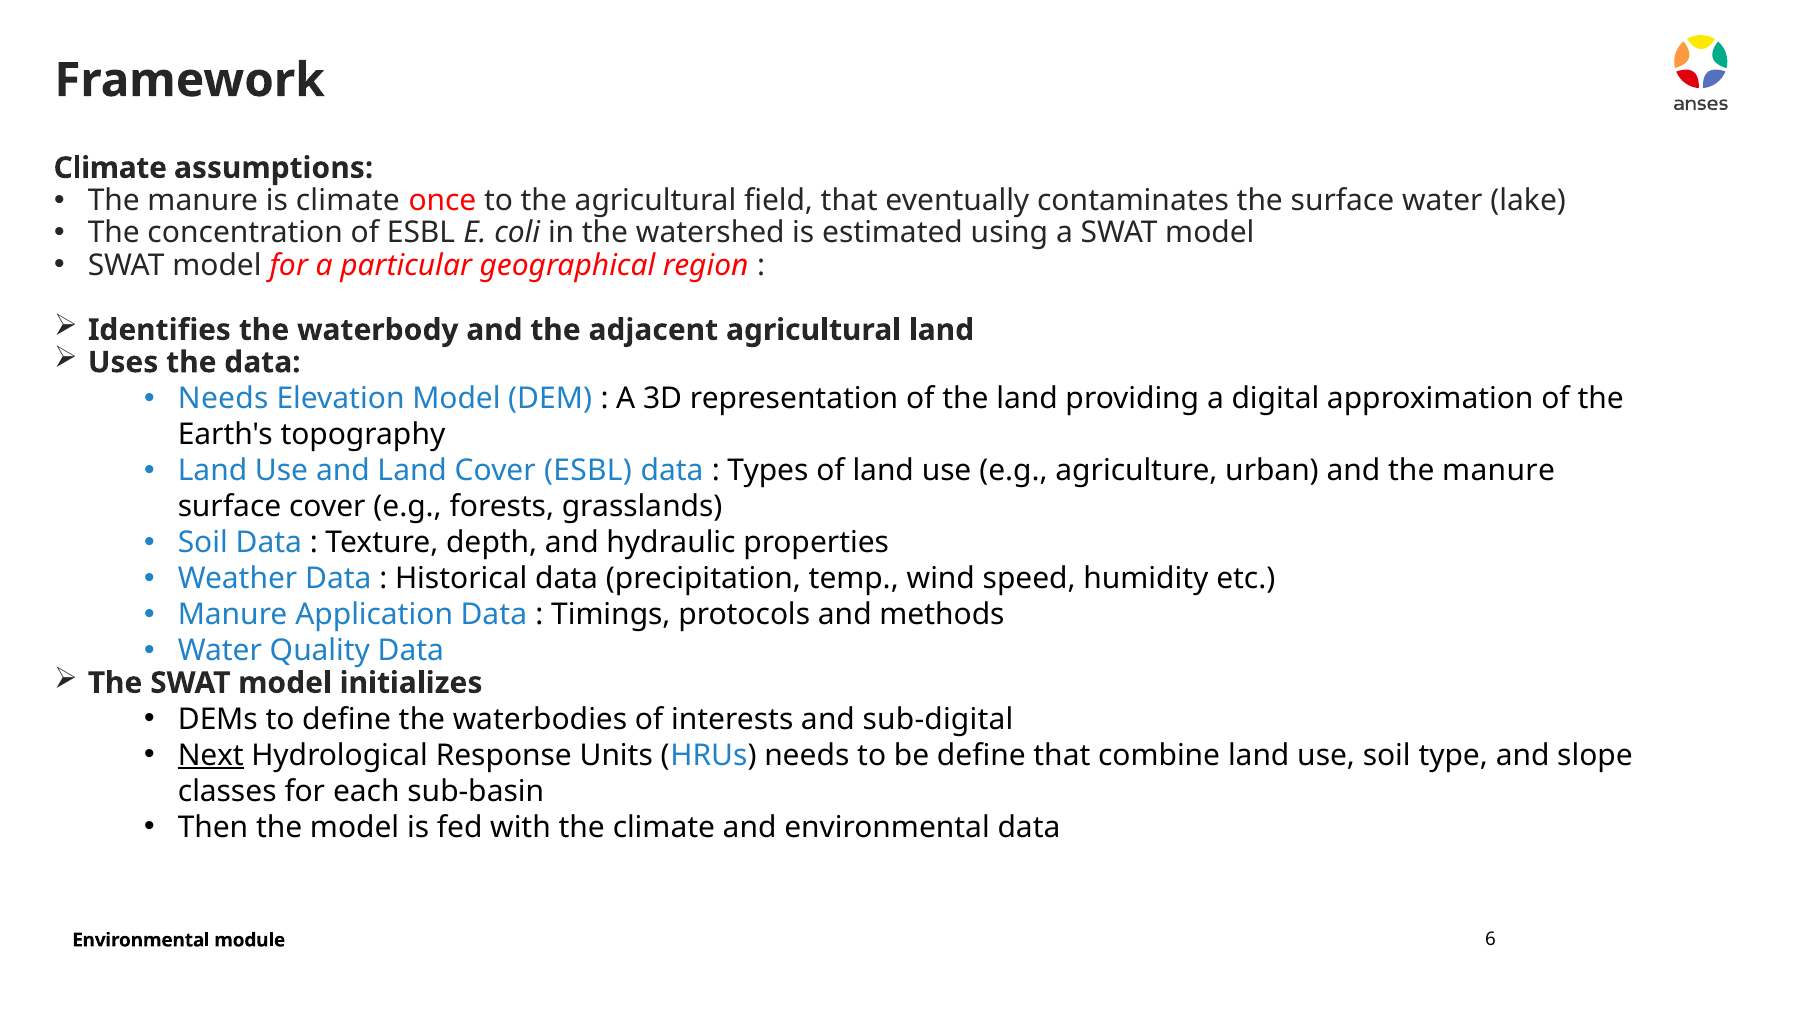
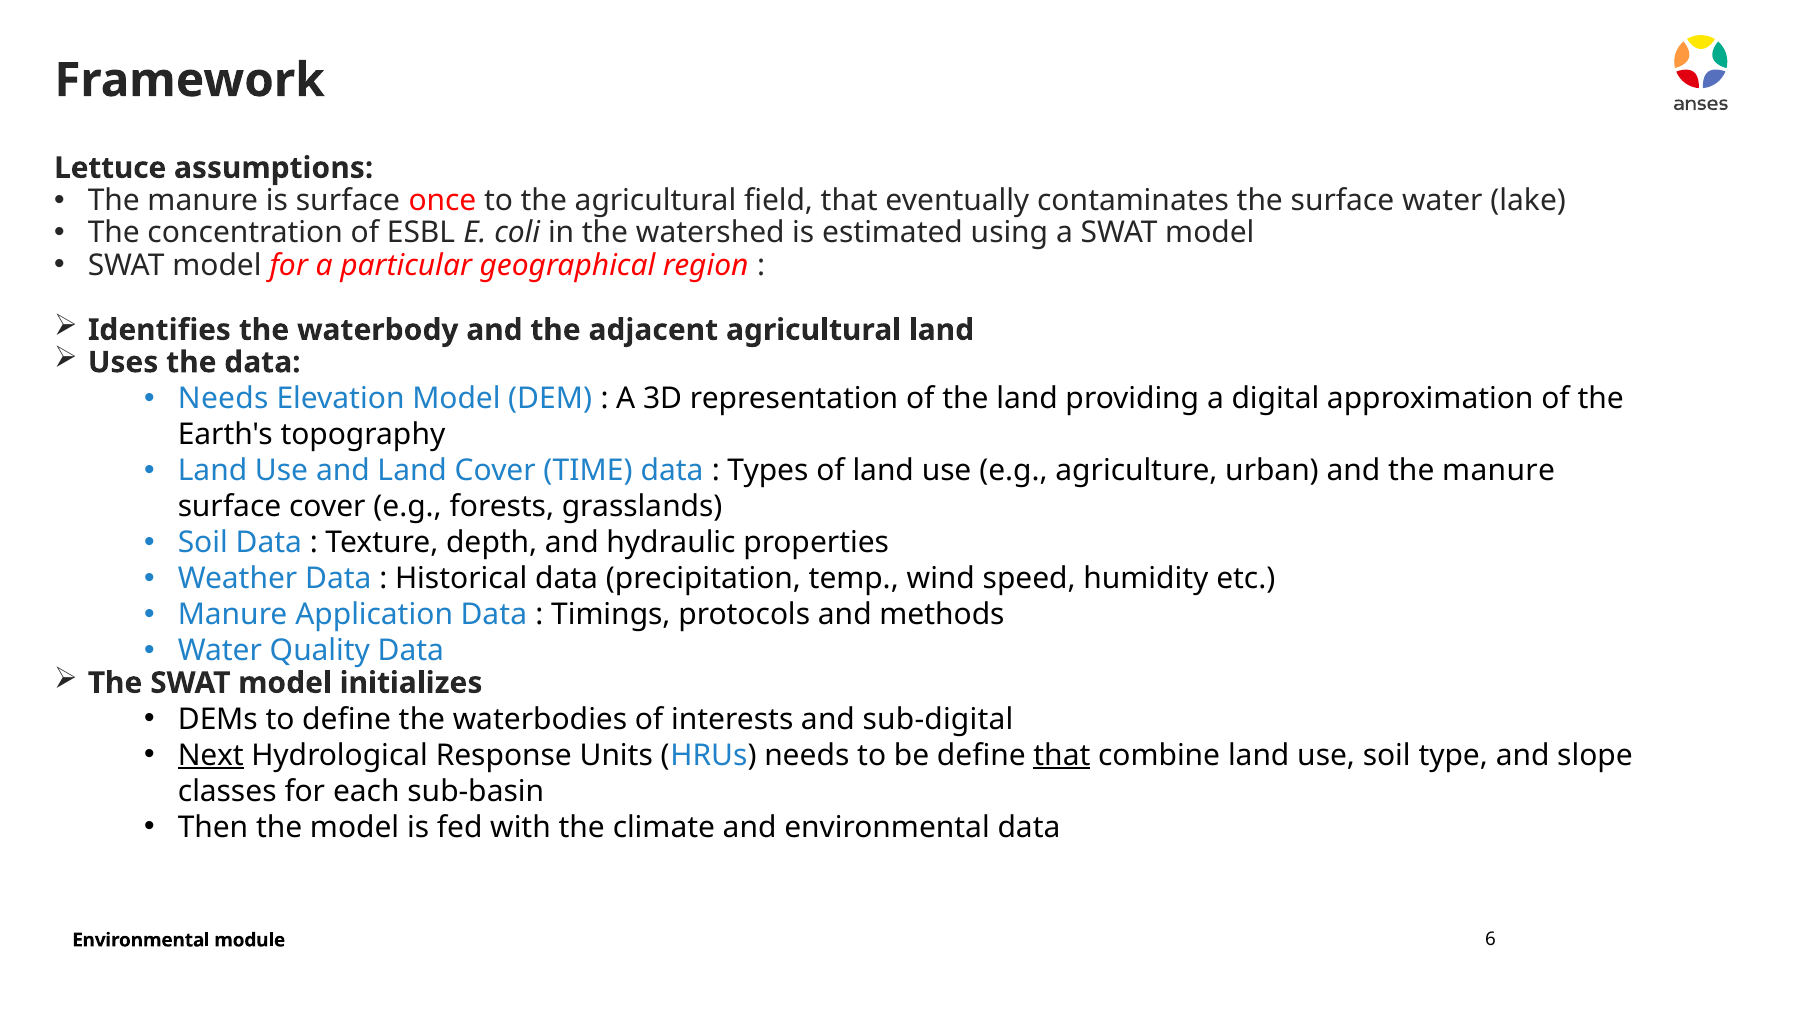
Climate at (110, 168): Climate -> Lettuce
is climate: climate -> surface
Cover ESBL: ESBL -> TIME
that at (1062, 755) underline: none -> present
